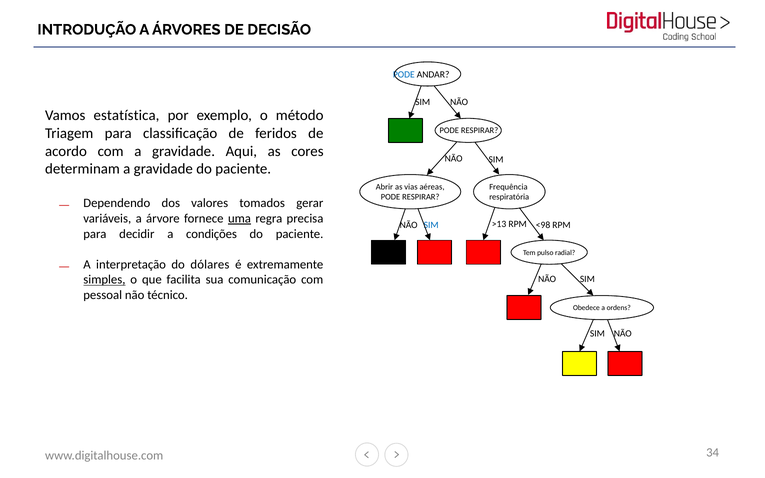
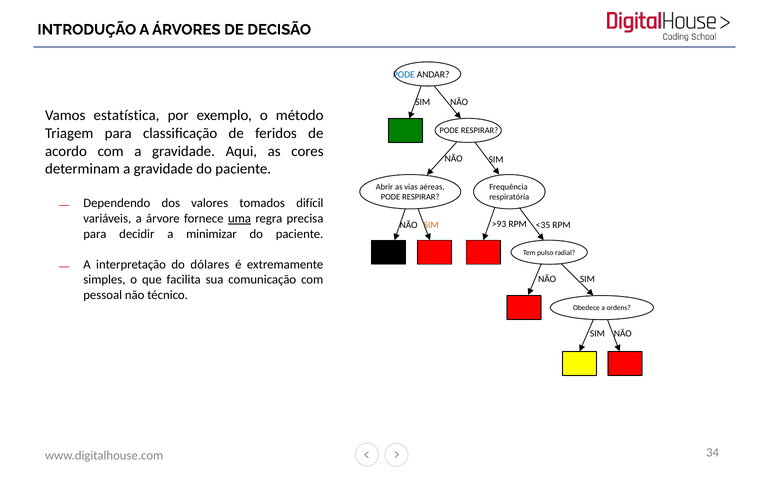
gerar: gerar -> difícil
>13: >13 -> >93
<98: <98 -> <35
SIM at (431, 225) colour: blue -> orange
condições: condições -> minimizar
simples underline: present -> none
